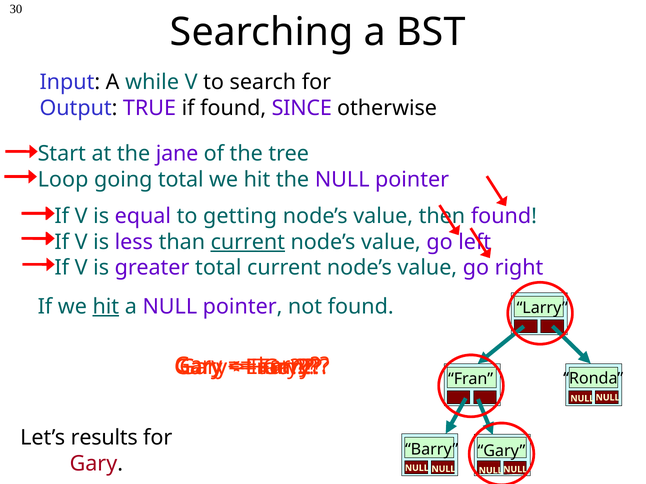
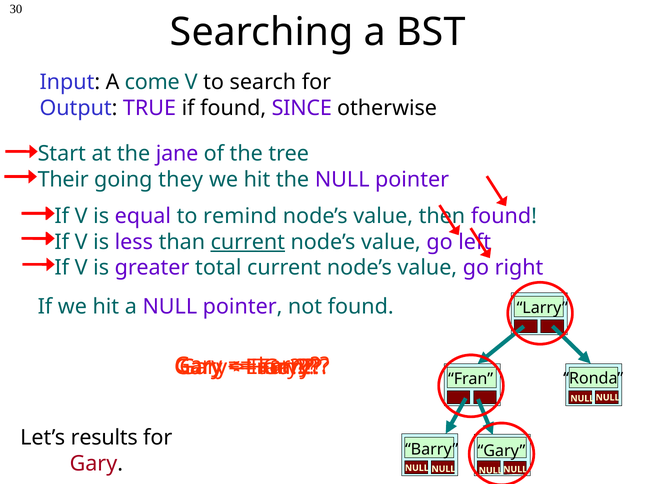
while: while -> come
Loop: Loop -> Their
going total: total -> they
getting: getting -> remind
hit at (106, 307) underline: present -> none
